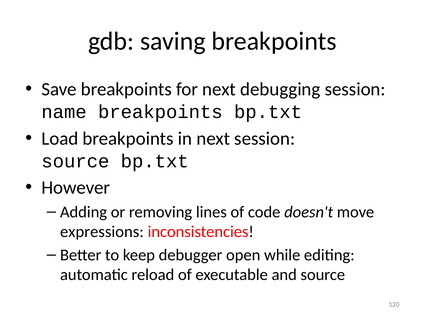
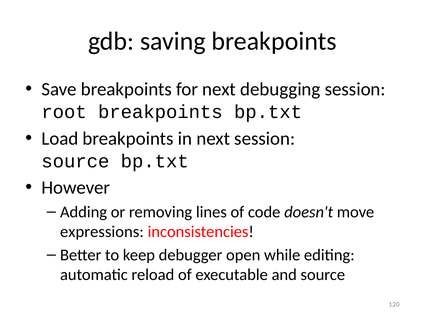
name: name -> root
